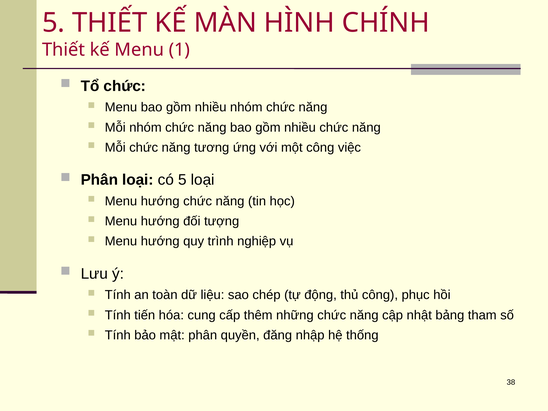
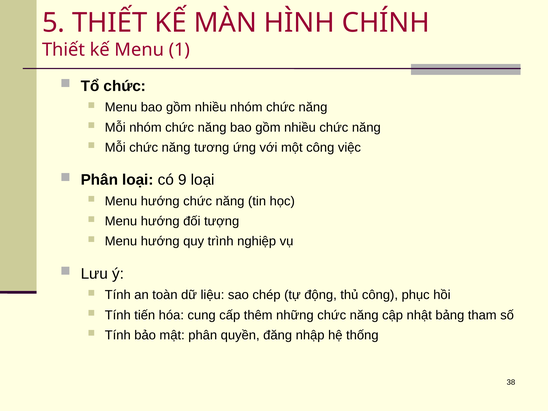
có 5: 5 -> 9
